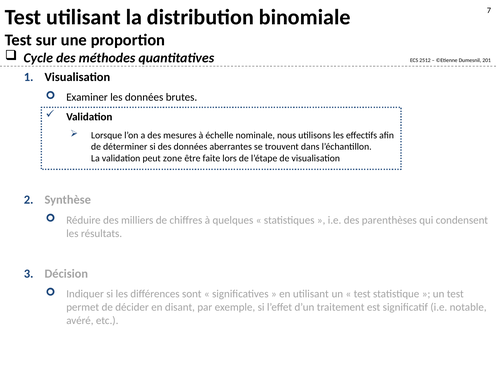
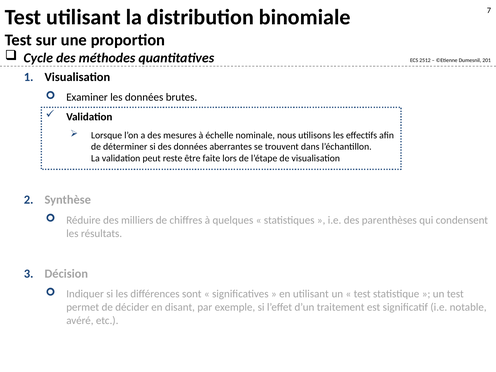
zone: zone -> reste
